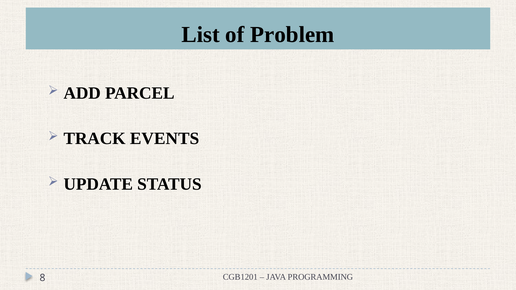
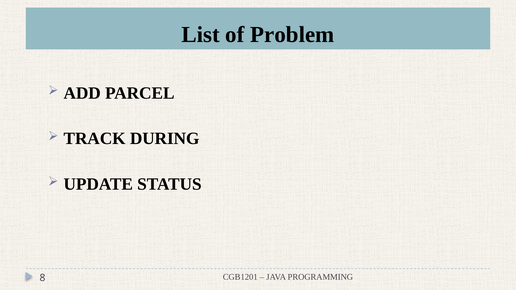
EVENTS: EVENTS -> DURING
